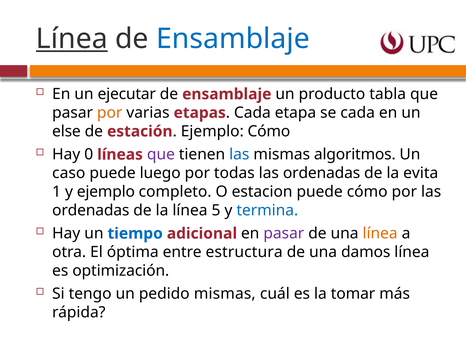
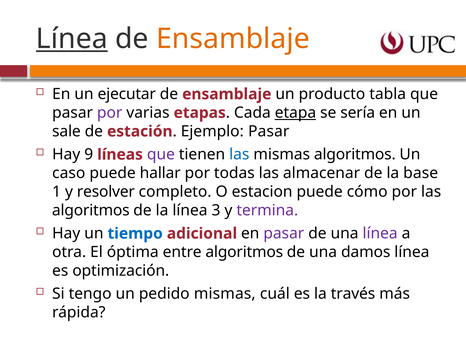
Ensamblaje at (233, 39) colour: blue -> orange
por at (110, 113) colour: orange -> purple
etapa underline: none -> present
se cada: cada -> sería
else: else -> sale
Ejemplo Cómo: Cómo -> Pasar
0: 0 -> 9
luego: luego -> hallar
todas las ordenadas: ordenadas -> almacenar
evita: evita -> base
y ejemplo: ejemplo -> resolver
ordenadas at (91, 211): ordenadas -> algoritmos
5: 5 -> 3
termina colour: blue -> purple
línea at (380, 234) colour: orange -> purple
entre estructura: estructura -> algoritmos
tomar: tomar -> través
